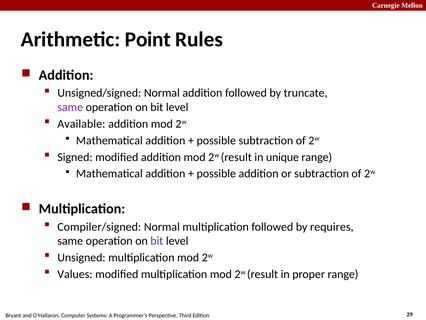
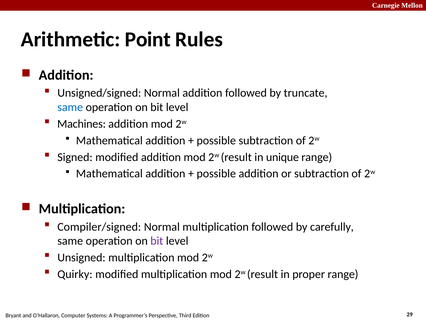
same at (70, 107) colour: purple -> blue
Available: Available -> Machines
requires: requires -> carefully
Values: Values -> Quirky
